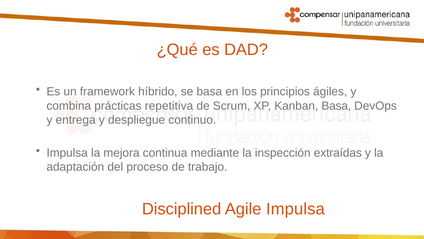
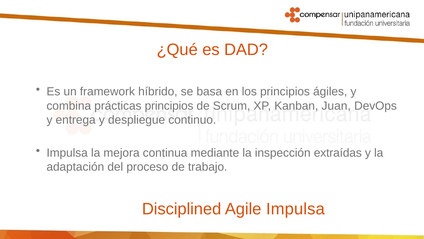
prácticas repetitiva: repetitiva -> principios
Kanban Basa: Basa -> Juan
